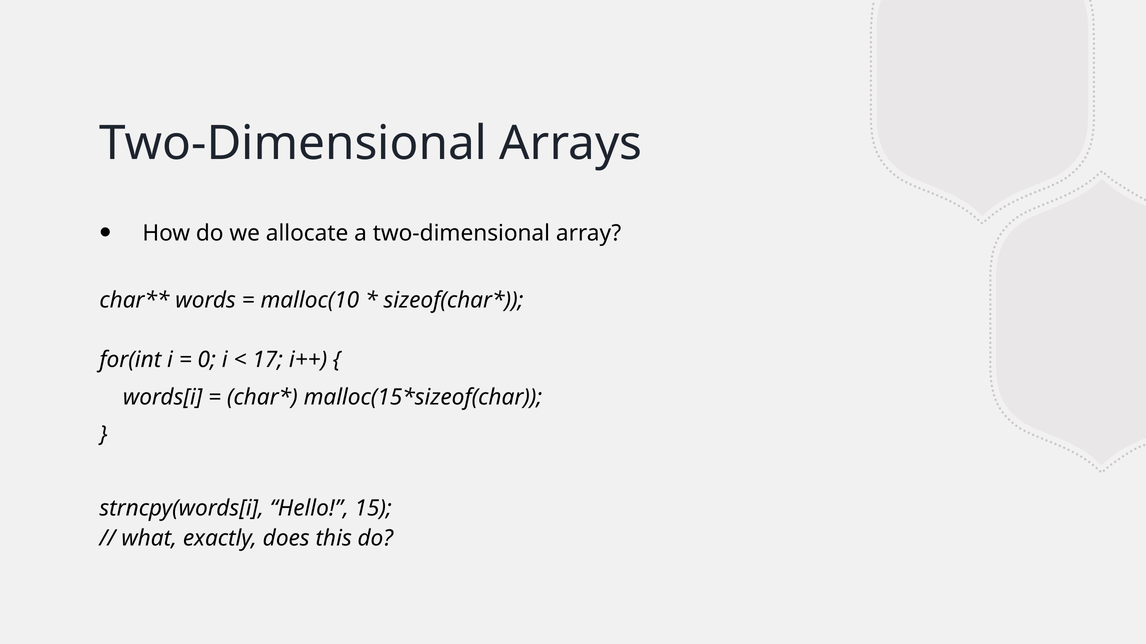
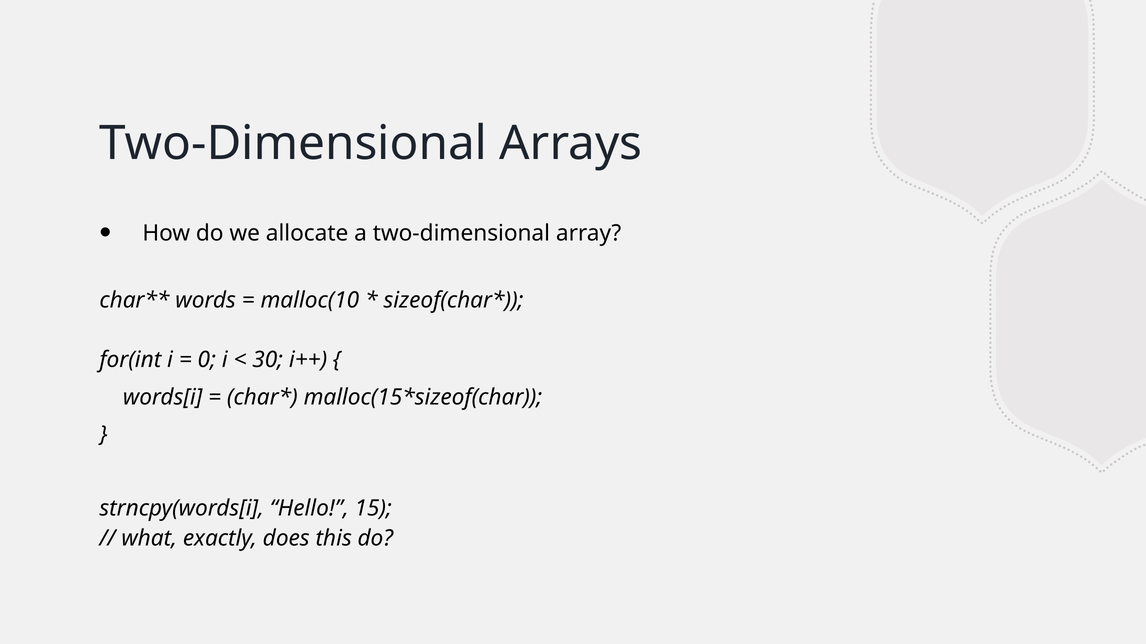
17: 17 -> 30
